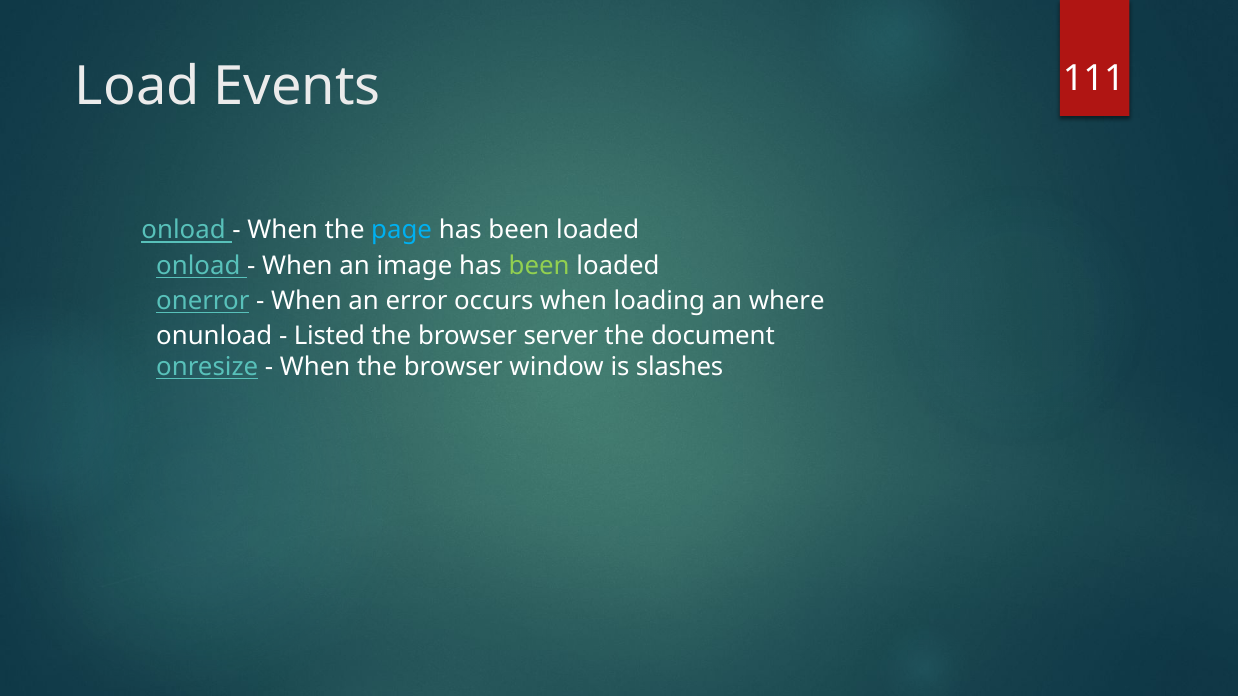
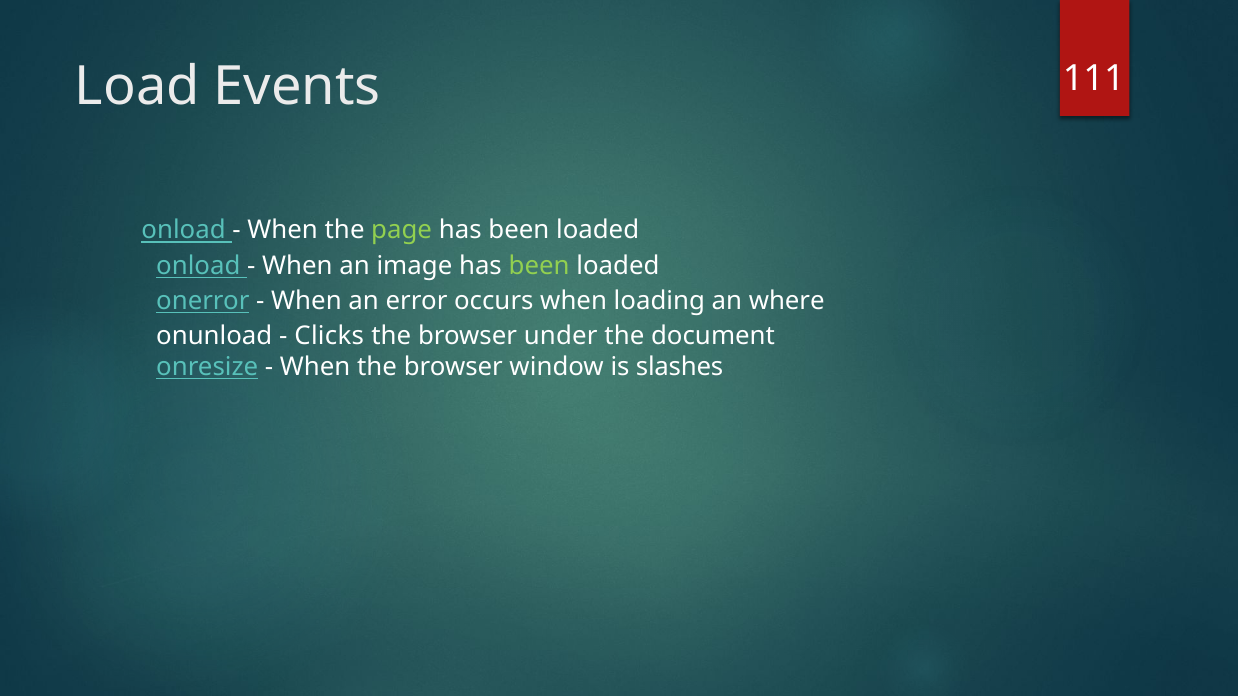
page colour: light blue -> light green
Listed: Listed -> Clicks
server: server -> under
